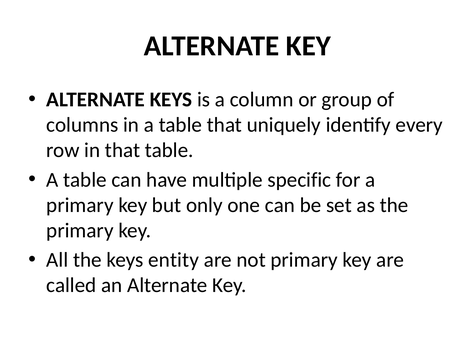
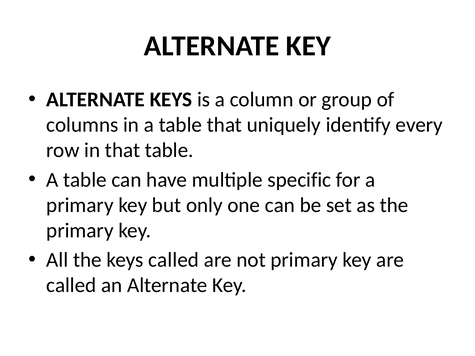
keys entity: entity -> called
